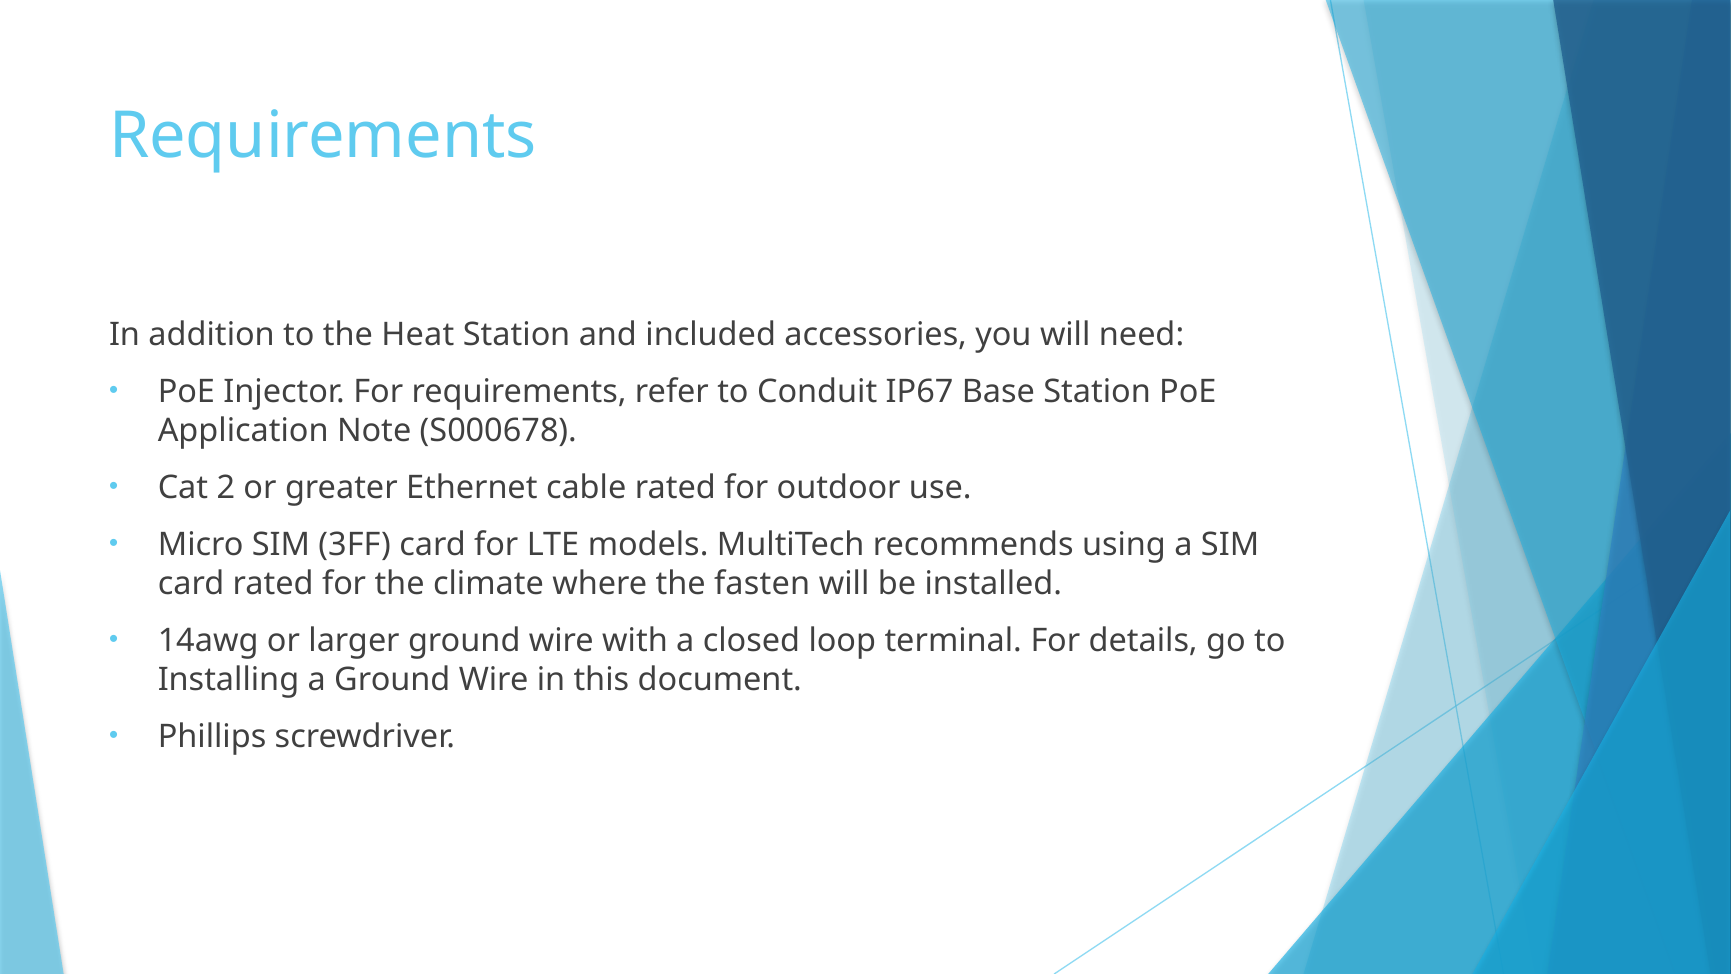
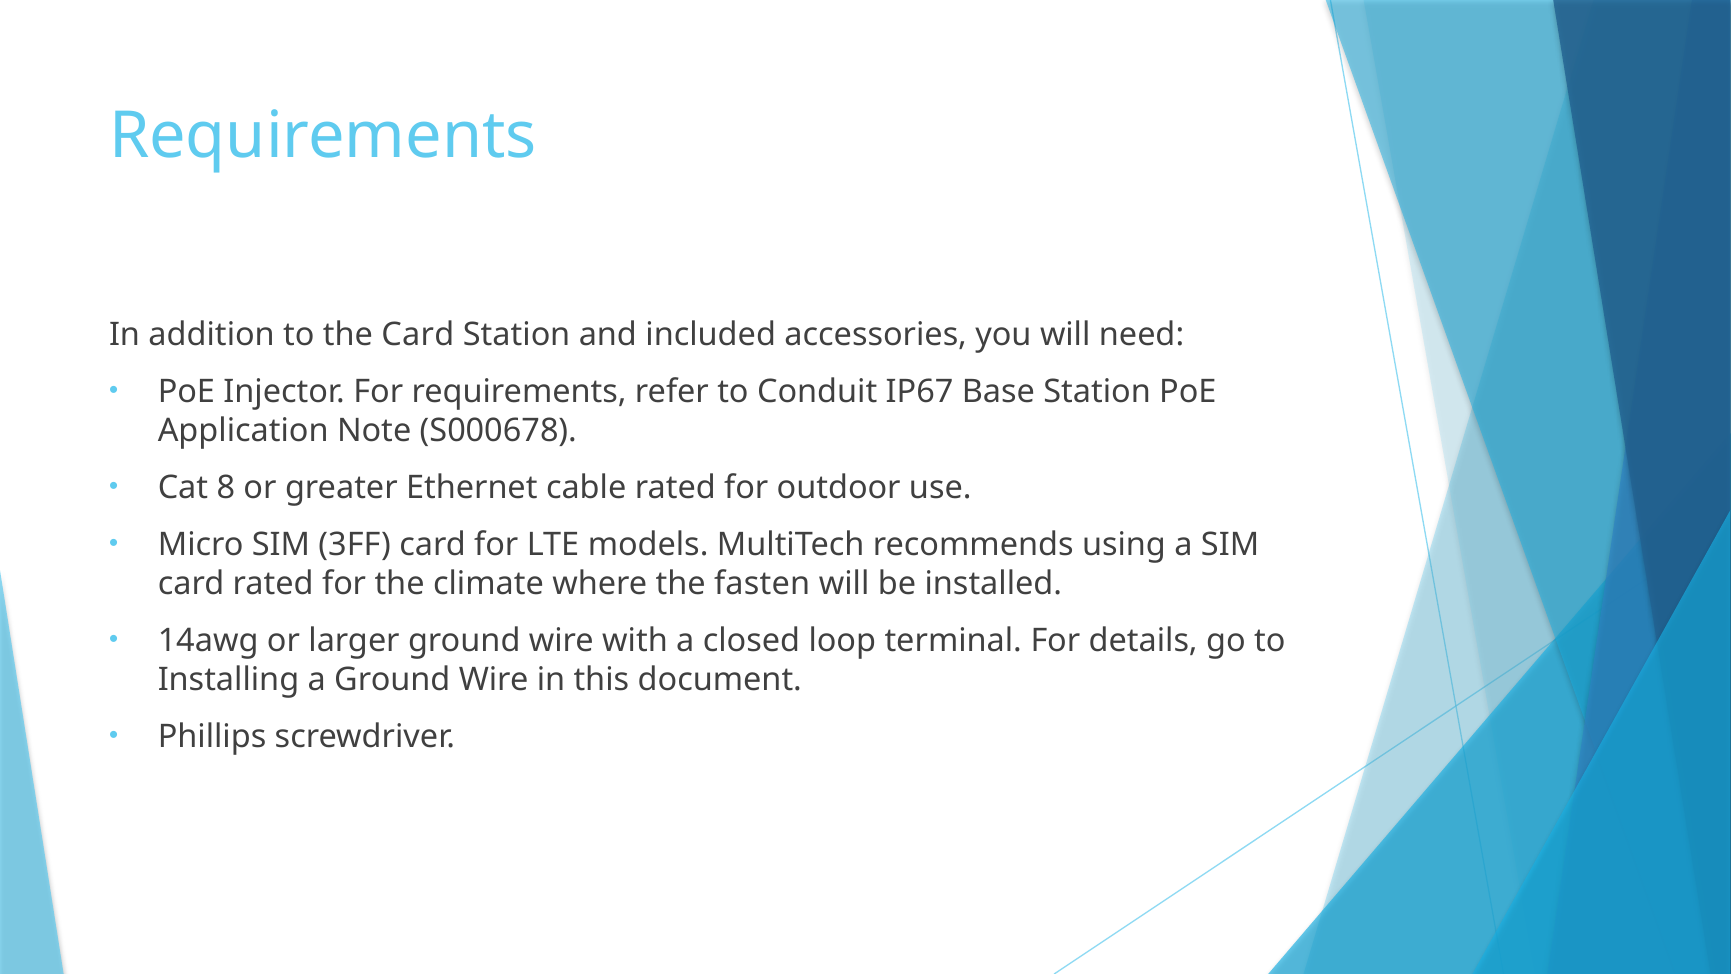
the Heat: Heat -> Card
2: 2 -> 8
